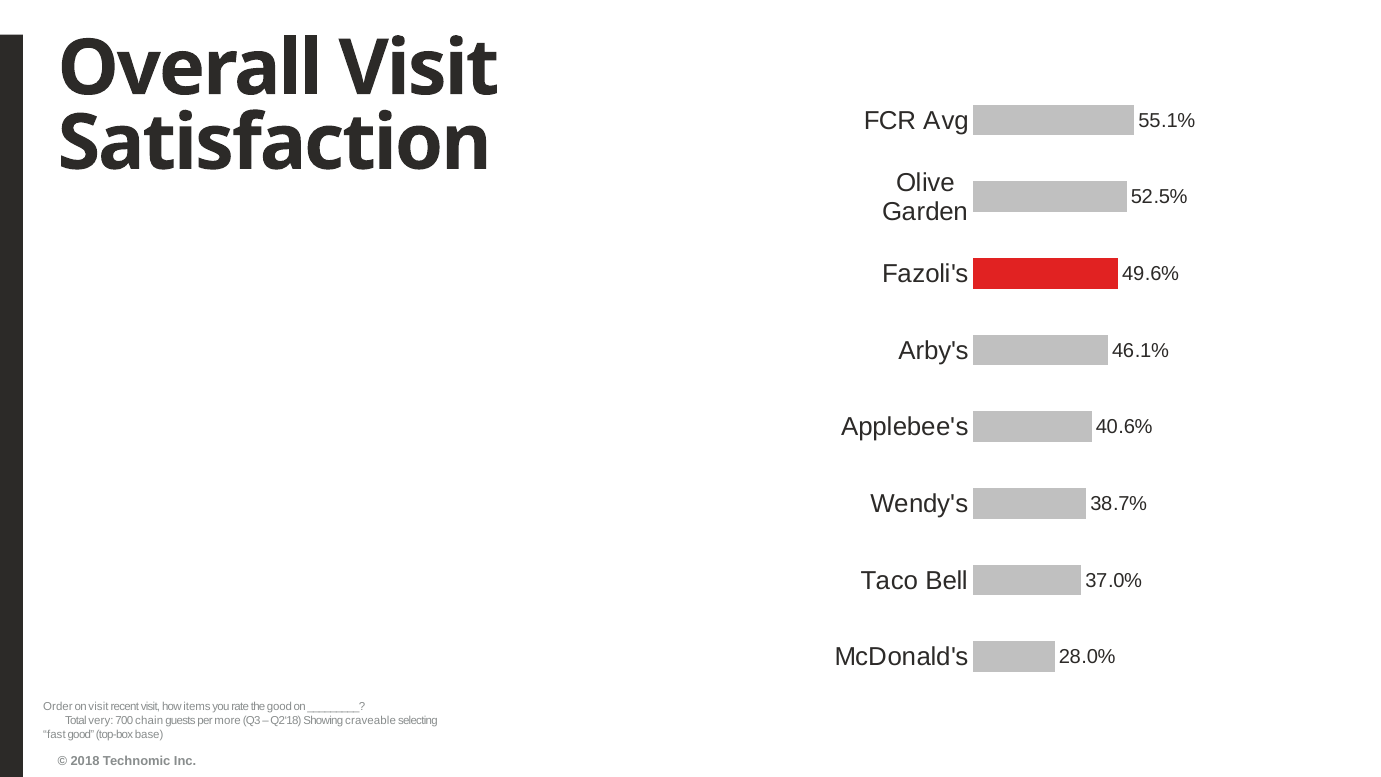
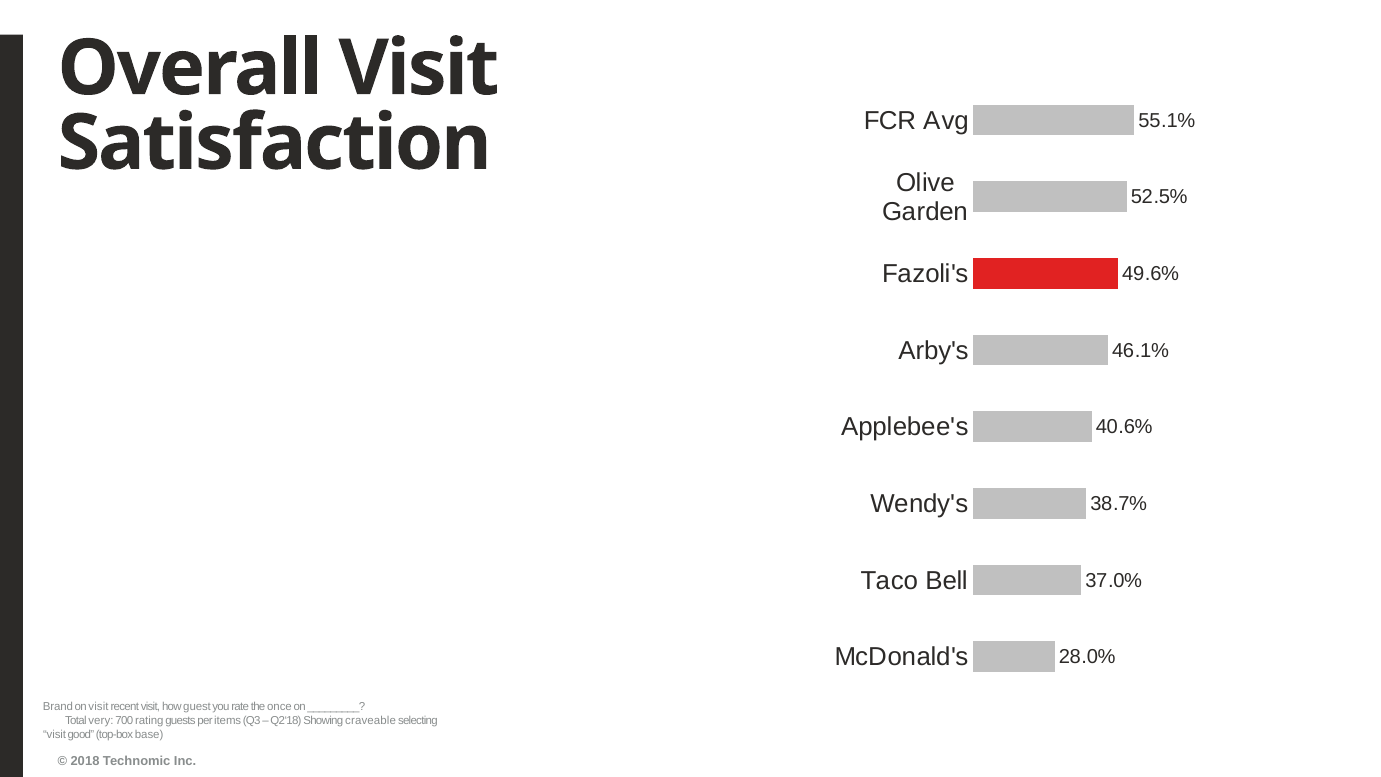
Order: Order -> Brand
items: items -> guest
the good: good -> once
chain: chain -> rating
more: more -> items
fast at (54, 734): fast -> visit
